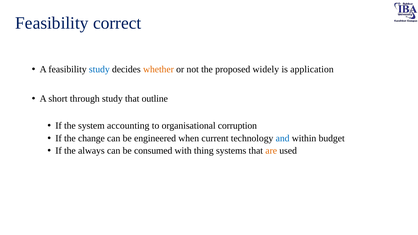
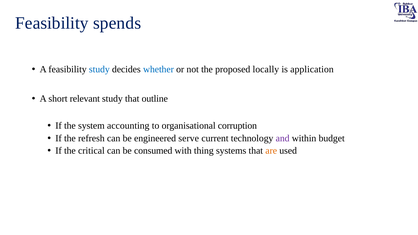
correct: correct -> spends
whether colour: orange -> blue
widely: widely -> locally
through: through -> relevant
change: change -> refresh
when: when -> serve
and colour: blue -> purple
always: always -> critical
